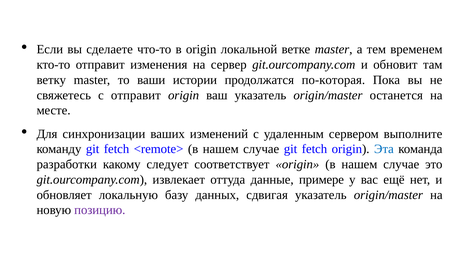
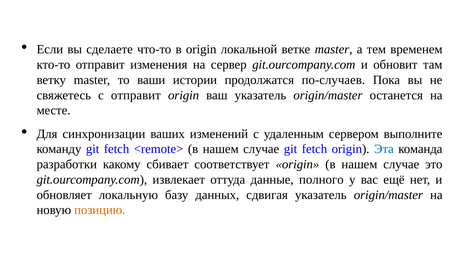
по-которая: по-которая -> по-случаев
следует: следует -> сбивает
примере: примере -> полного
позицию colour: purple -> orange
